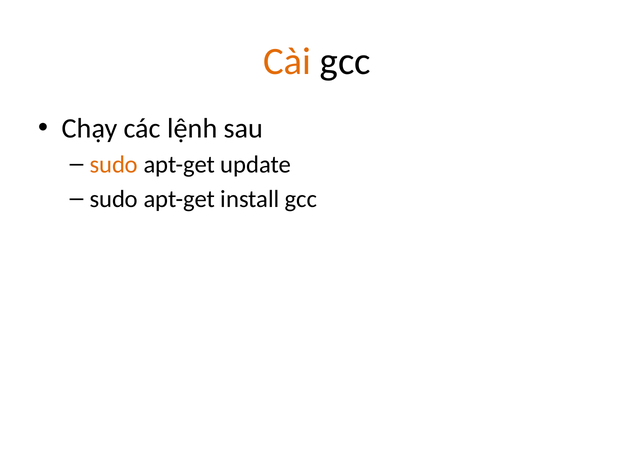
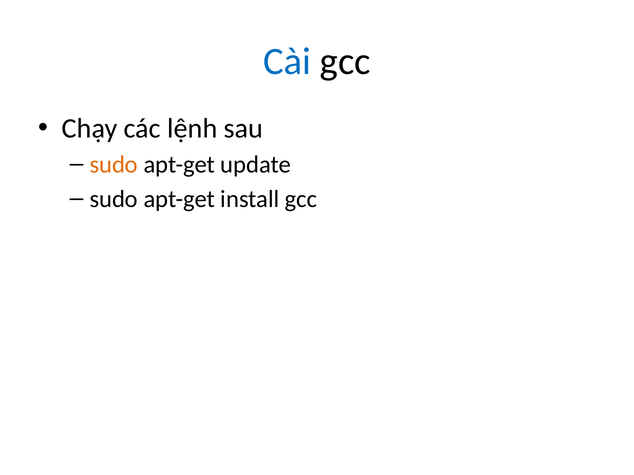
Cài colour: orange -> blue
